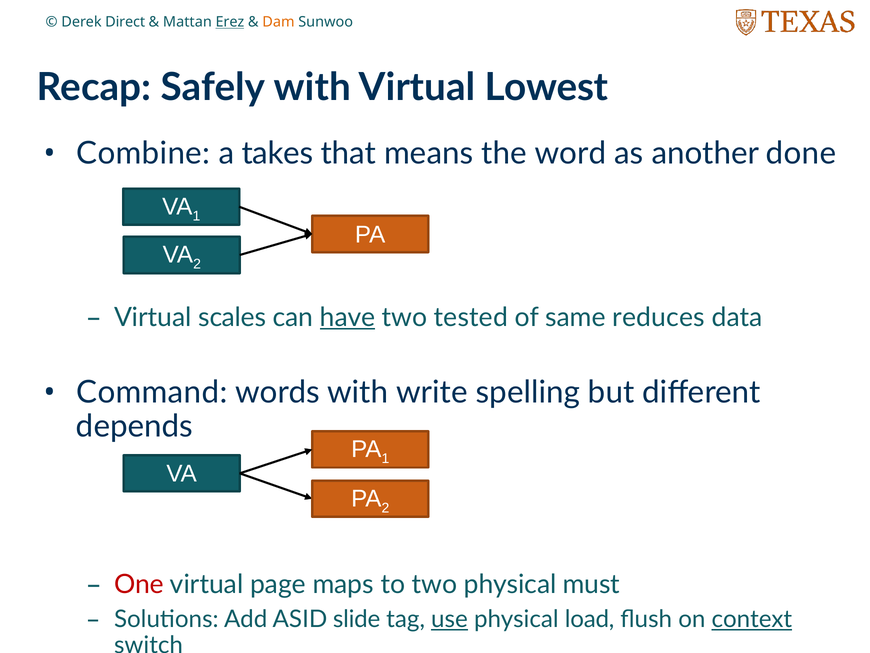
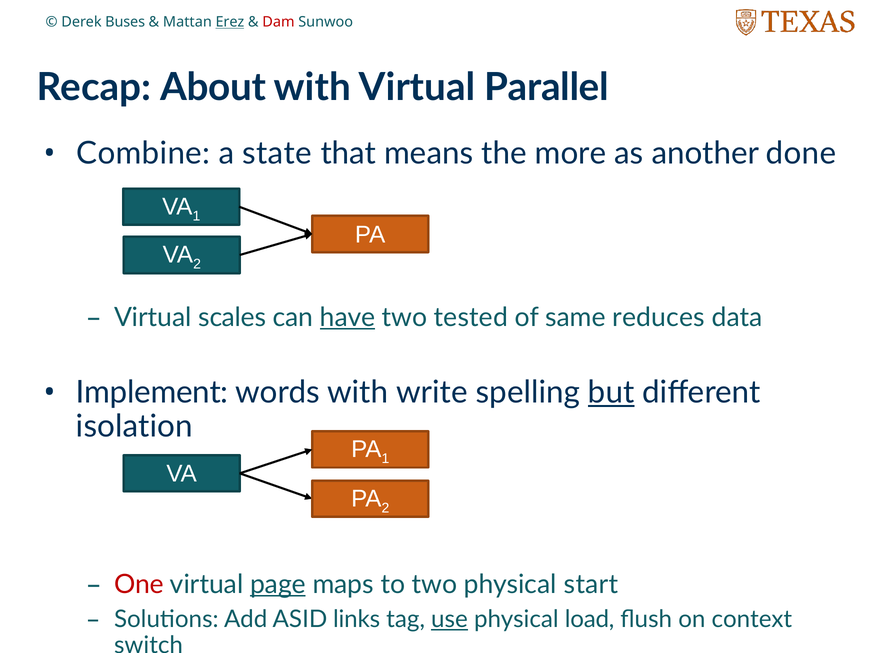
Direct: Direct -> Buses
Dam colour: orange -> red
Safely: Safely -> About
Lowest: Lowest -> Parallel
takes: takes -> state
word: word -> more
Command: Command -> Implement
but underline: none -> present
depends: depends -> isolation
page underline: none -> present
must: must -> start
slide: slide -> links
context underline: present -> none
